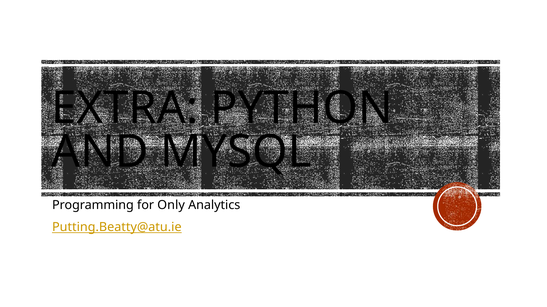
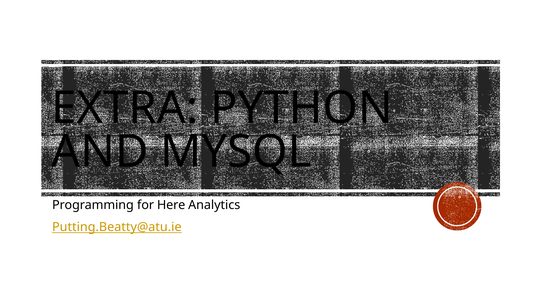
Only: Only -> Here
